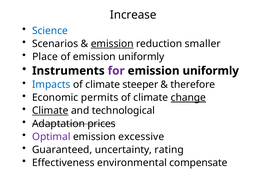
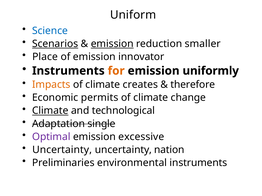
Increase: Increase -> Uniform
Scenarios underline: none -> present
of emission uniformly: uniformly -> innovator
for colour: purple -> orange
Impacts colour: blue -> orange
steeper: steeper -> creates
change underline: present -> none
prices: prices -> single
Guaranteed at (62, 150): Guaranteed -> Uncertainty
rating: rating -> nation
Effectiveness: Effectiveness -> Preliminaries
environmental compensate: compensate -> instruments
